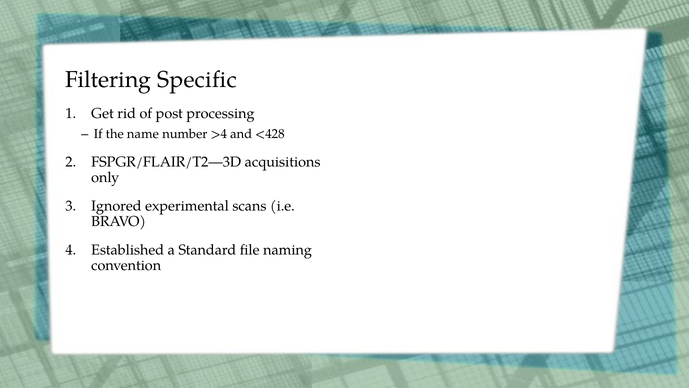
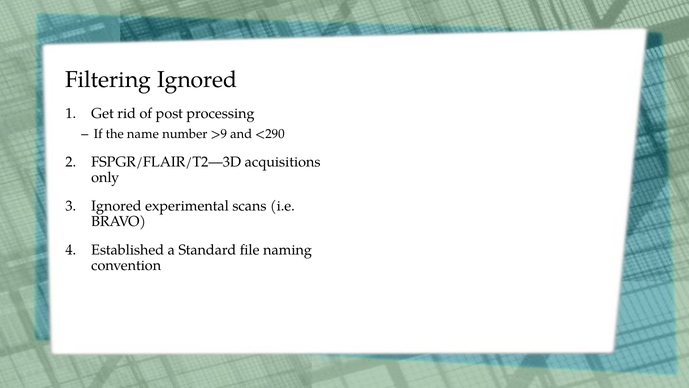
Filtering Specific: Specific -> Ignored
>4: >4 -> >9
<428: <428 -> <290
